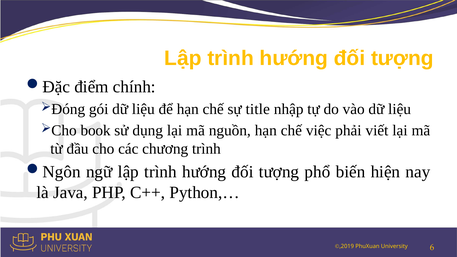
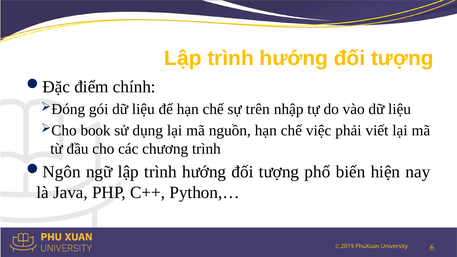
title: title -> trên
